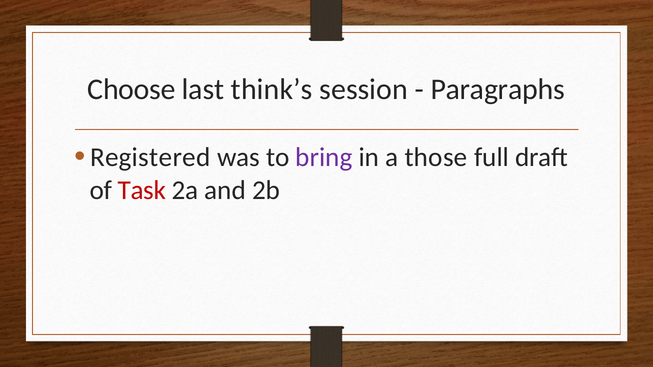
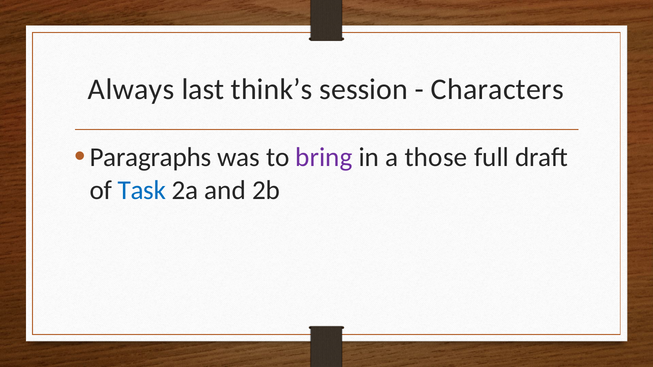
Choose: Choose -> Always
Paragraphs: Paragraphs -> Characters
Registered: Registered -> Paragraphs
Task colour: red -> blue
